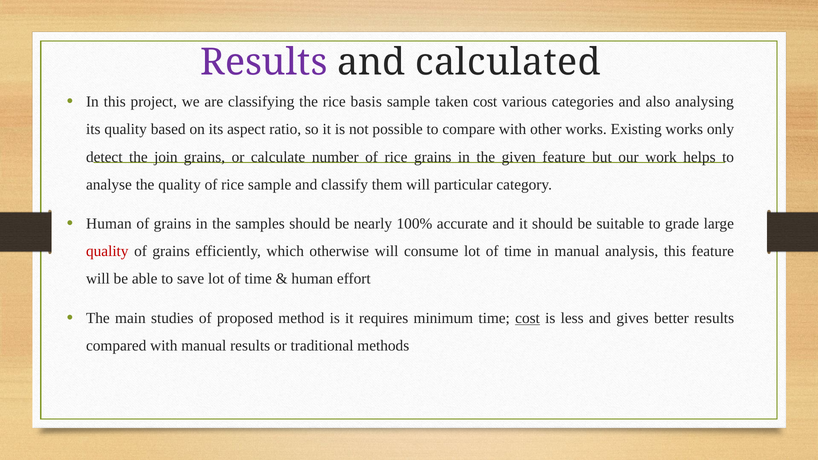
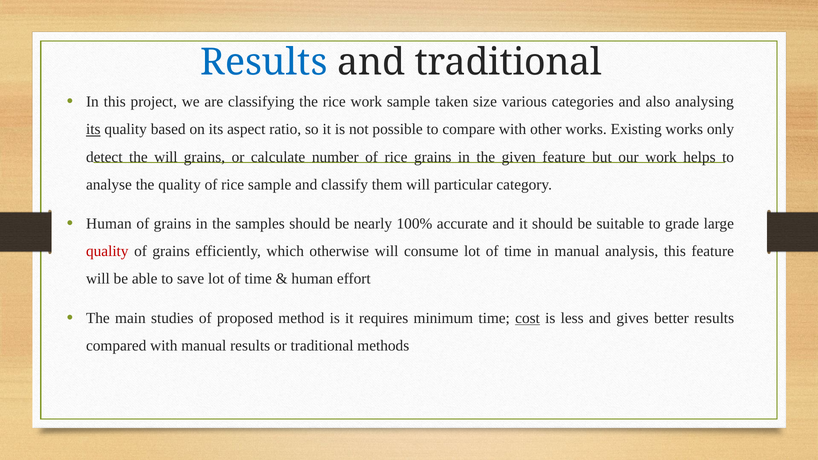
Results at (264, 62) colour: purple -> blue
and calculated: calculated -> traditional
rice basis: basis -> work
taken cost: cost -> size
its at (93, 129) underline: none -> present
the join: join -> will
